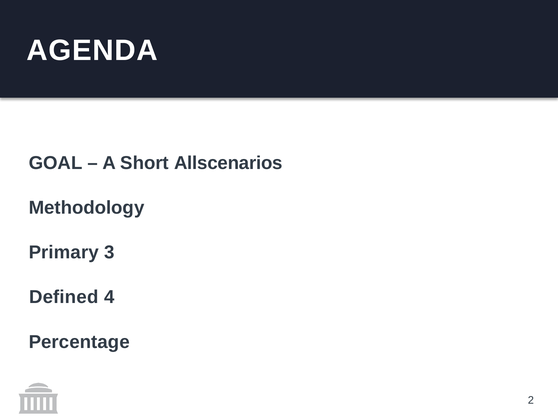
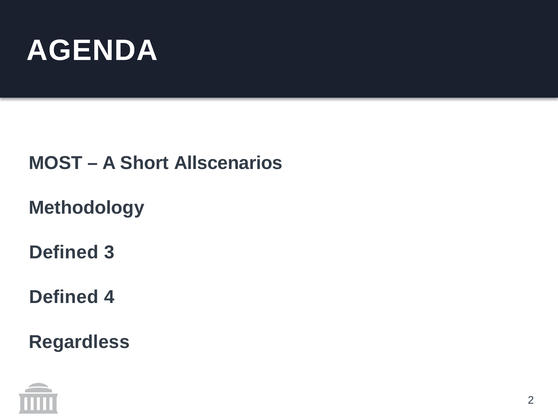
GOAL: GOAL -> MOST
Primary at (64, 252): Primary -> Defined
Percentage: Percentage -> Regardless
